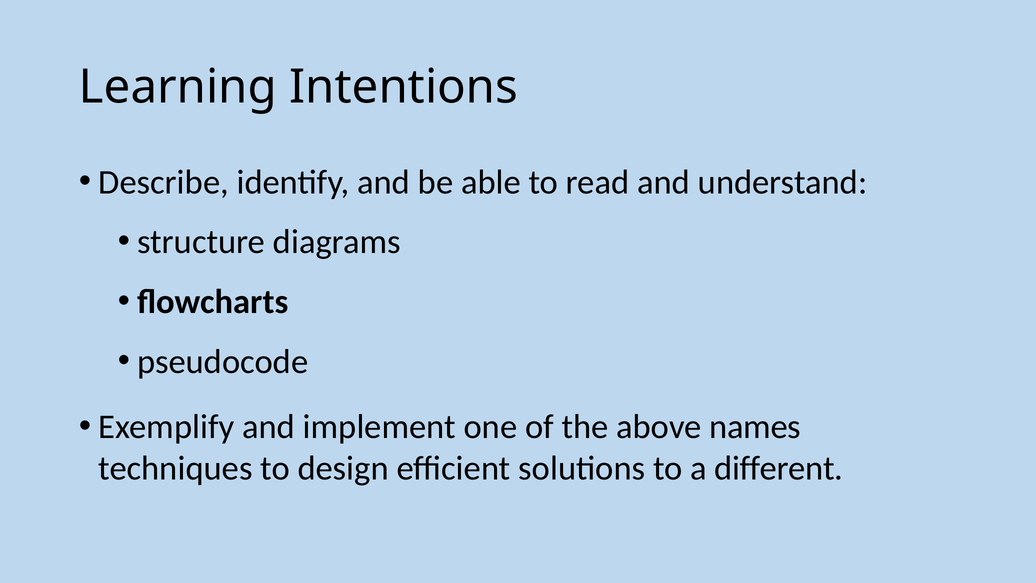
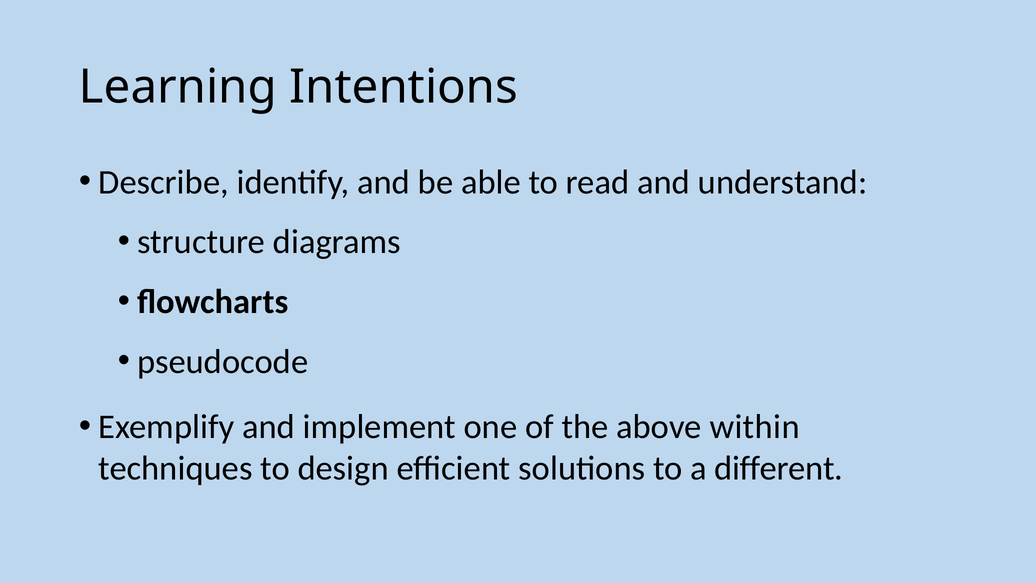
names: names -> within
